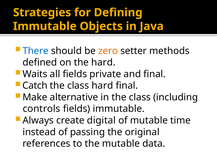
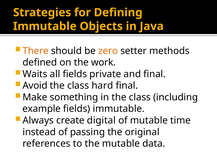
There colour: blue -> orange
the hard: hard -> work
Catch: Catch -> Avoid
alternative: alternative -> something
controls: controls -> example
